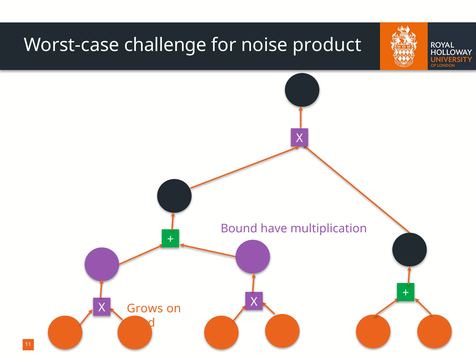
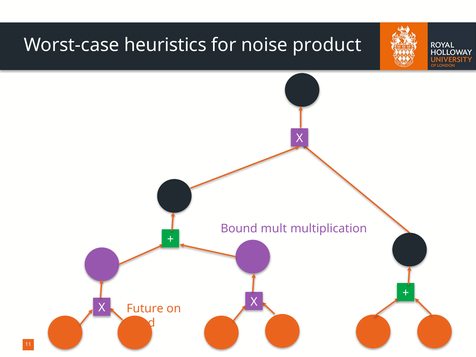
challenge: challenge -> heuristics
have: have -> mult
Grows: Grows -> Future
